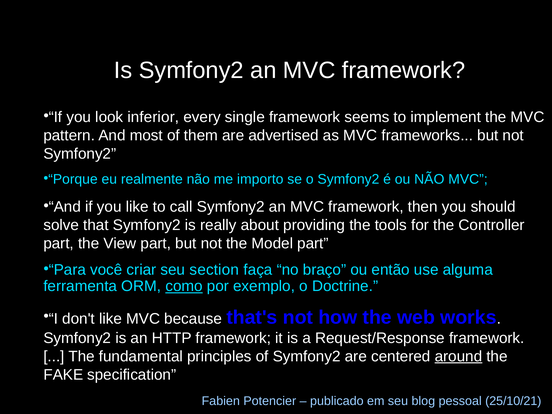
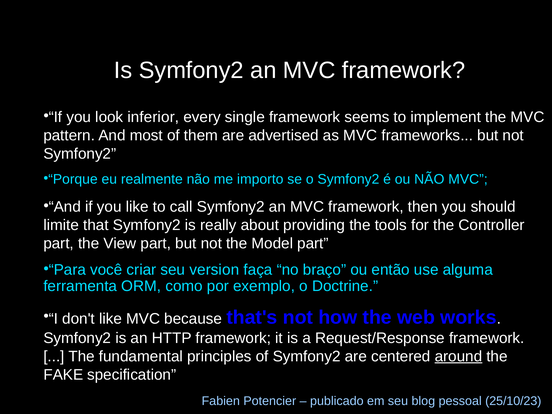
solve: solve -> limite
section: section -> version
como underline: present -> none
25/10/21: 25/10/21 -> 25/10/23
